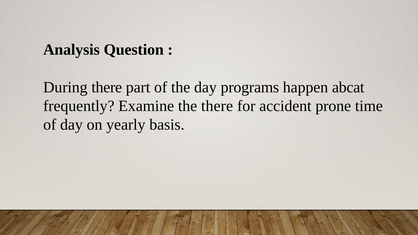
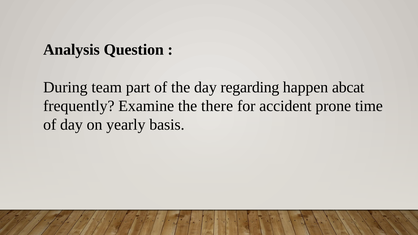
During there: there -> team
programs: programs -> regarding
